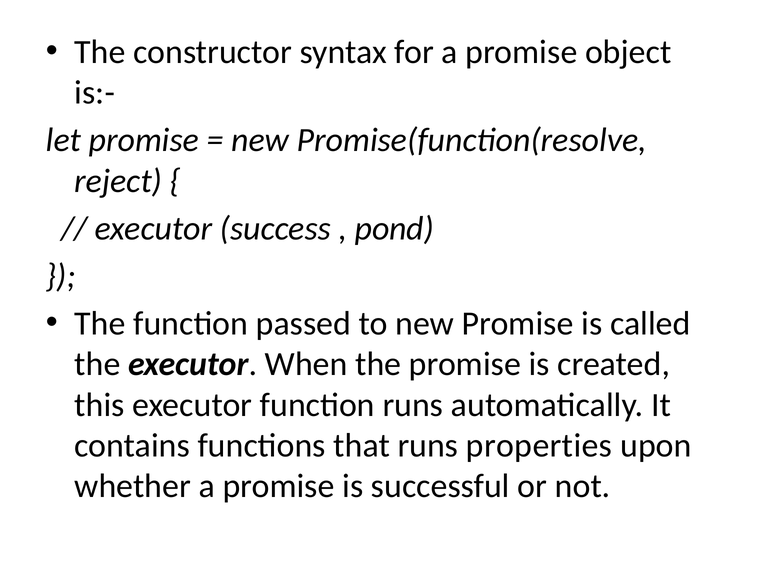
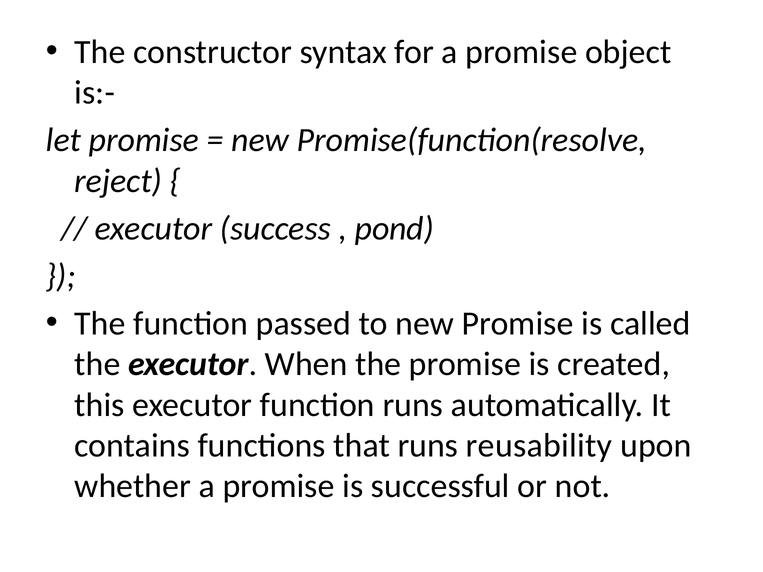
properties: properties -> reusability
